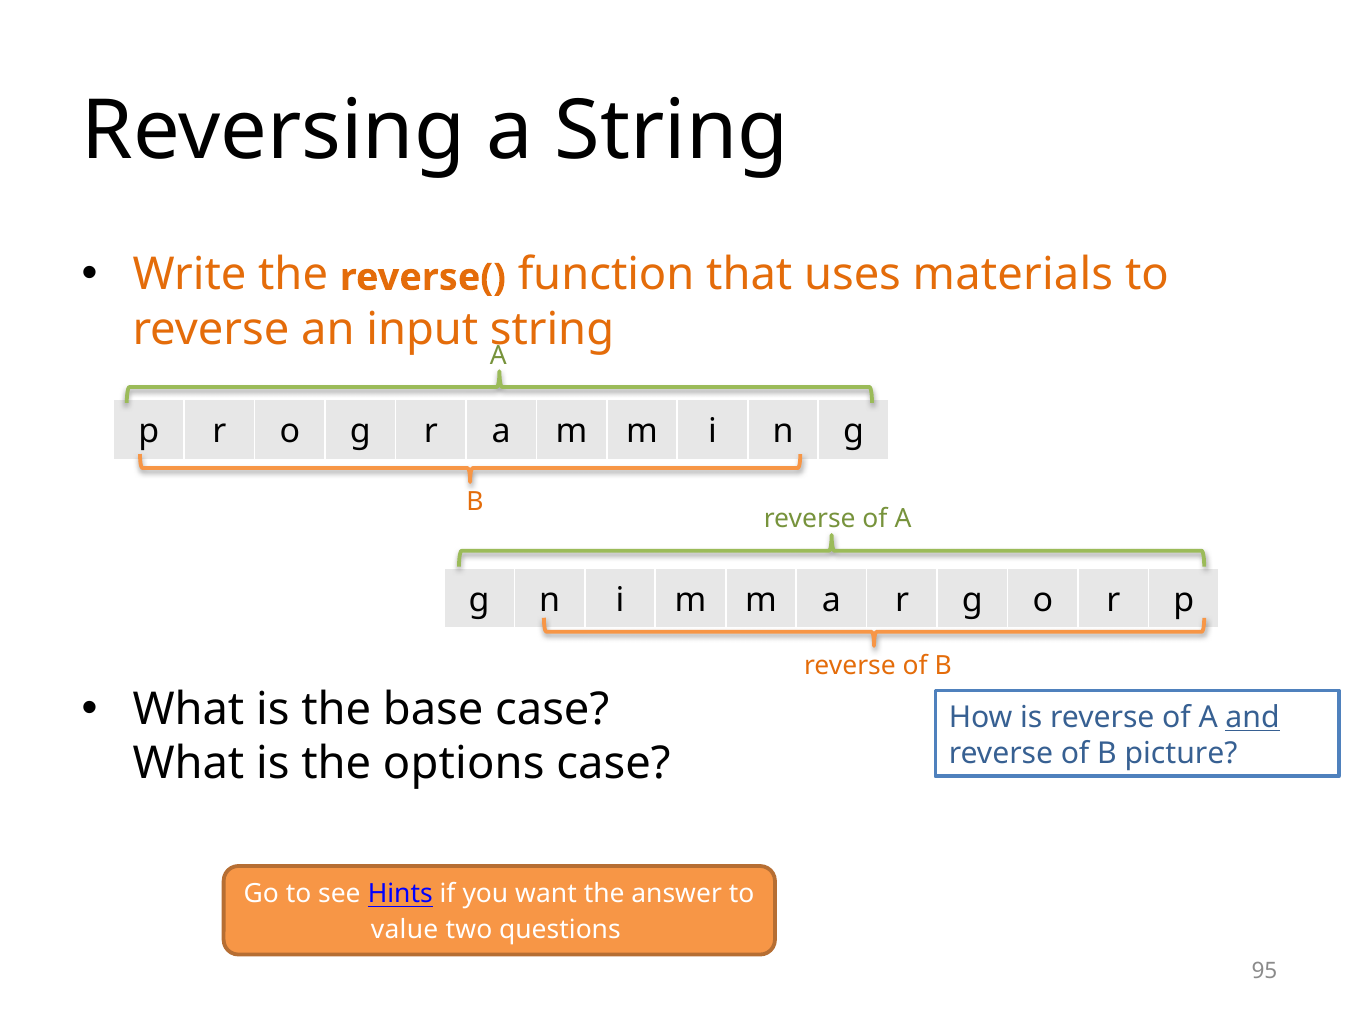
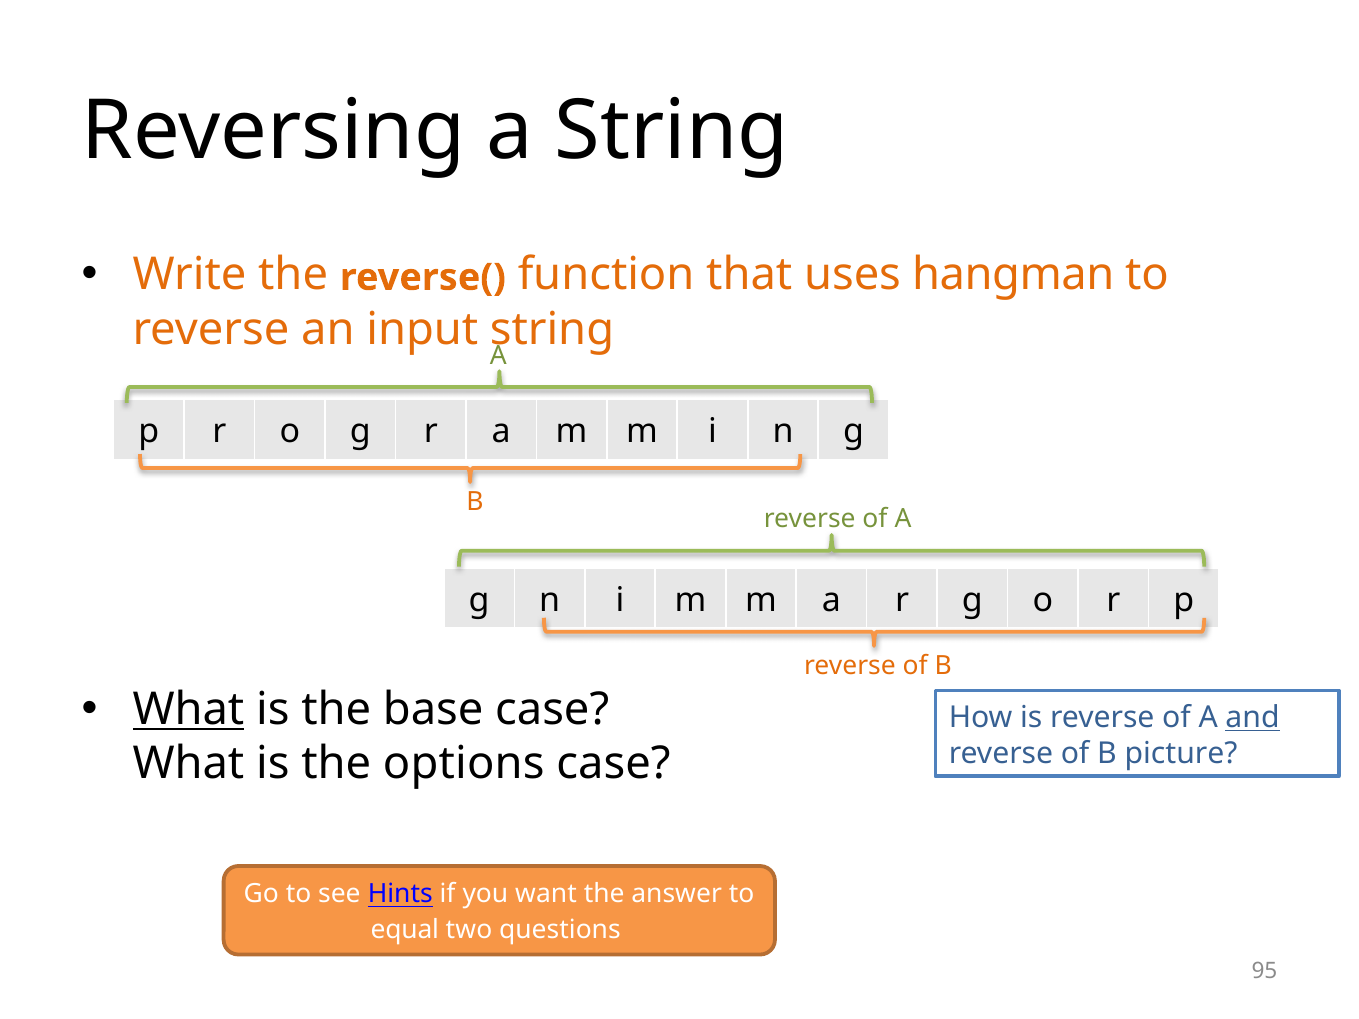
materials: materials -> hangman
What at (188, 710) underline: none -> present
value: value -> equal
